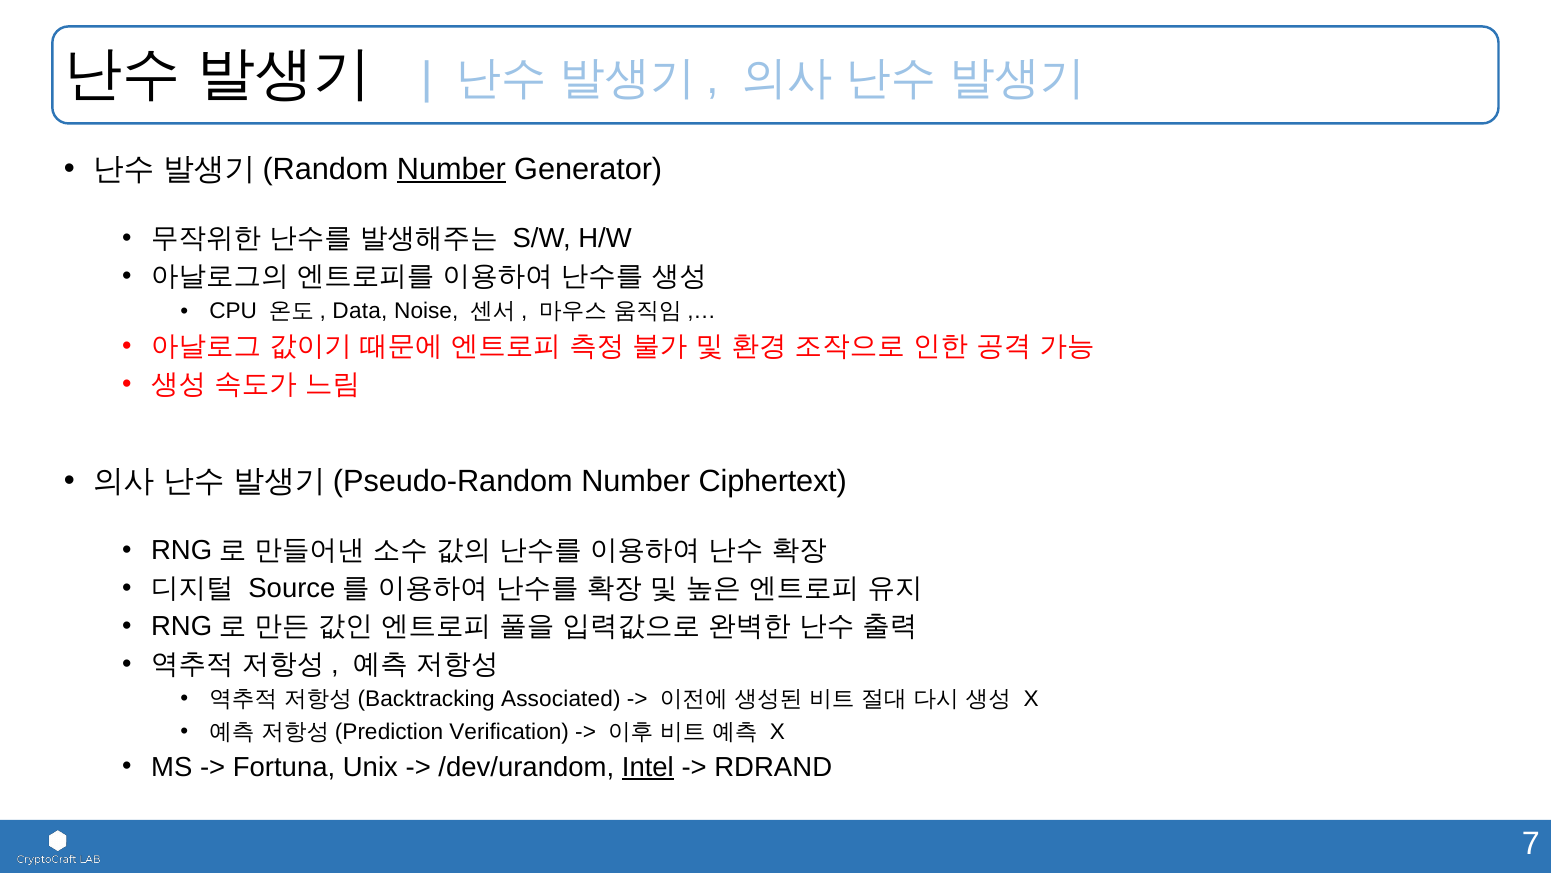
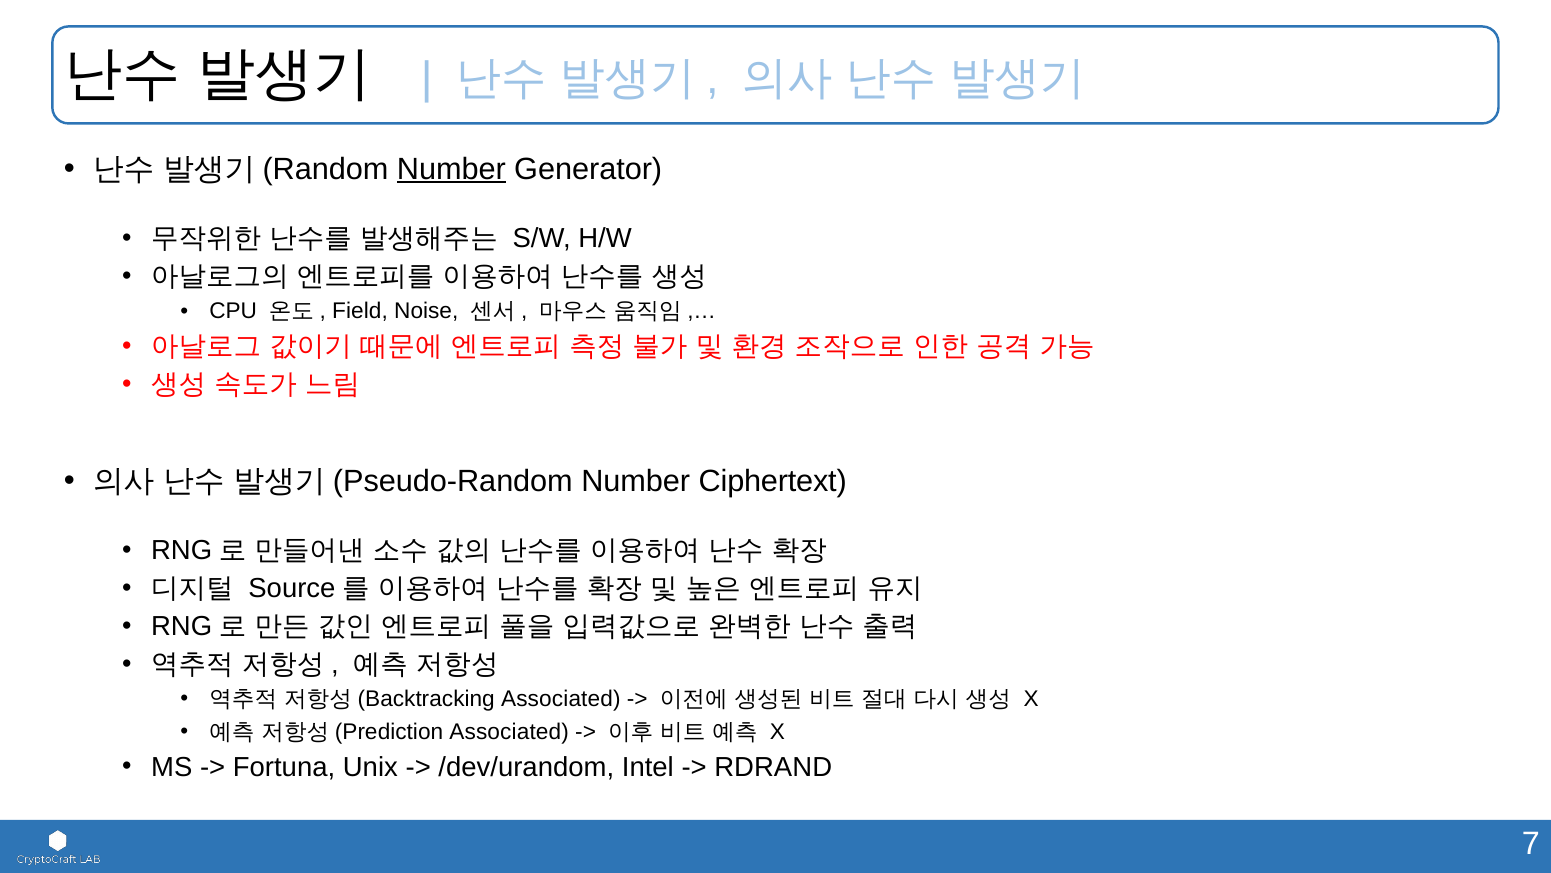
Data: Data -> Field
Verification at (509, 731): Verification -> Associated
Intel underline: present -> none
